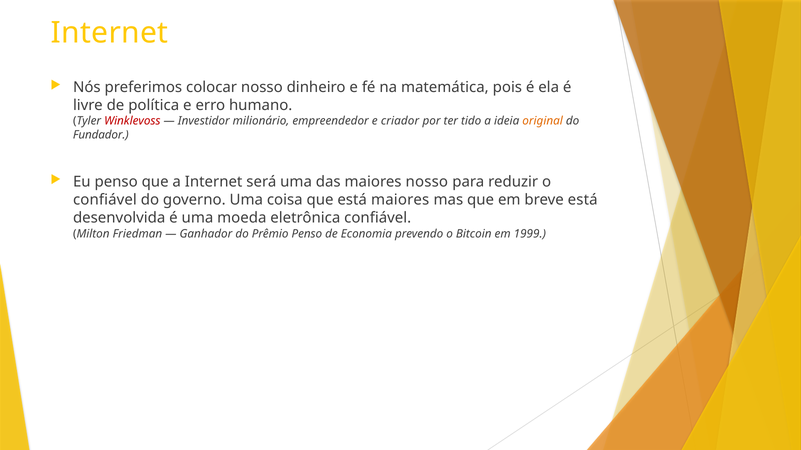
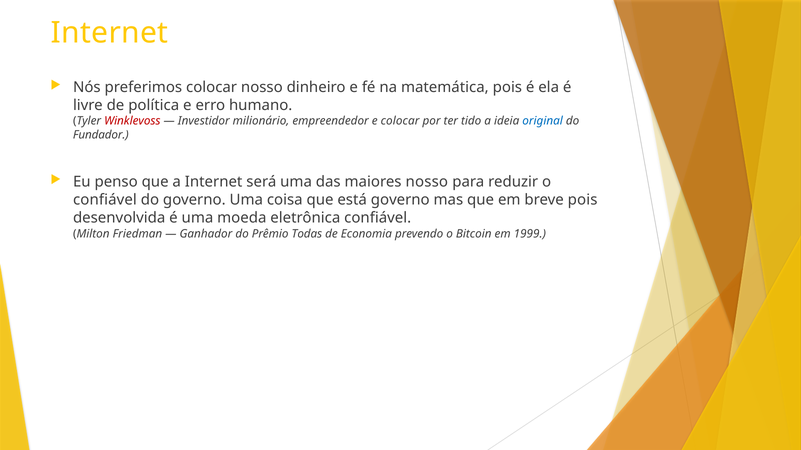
e criador: criador -> colocar
original colour: orange -> blue
está maiores: maiores -> governo
breve está: está -> pois
Prêmio Penso: Penso -> Todas
